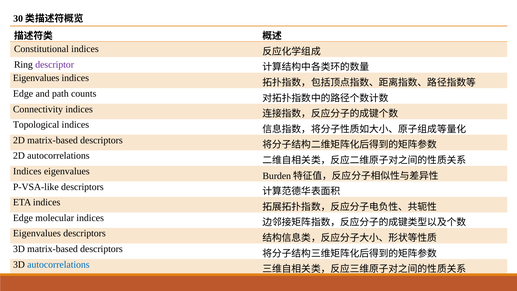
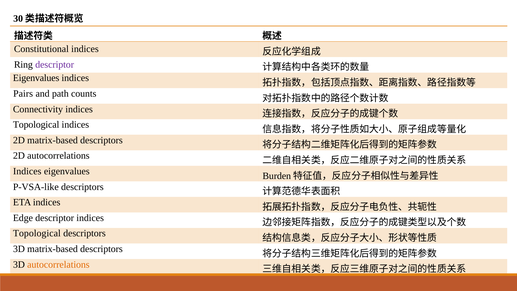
Edge at (23, 94): Edge -> Pairs
Edge molecular: molecular -> descriptor
Eigenvalues at (37, 233): Eigenvalues -> Topological
autocorrelations at (58, 264) colour: blue -> orange
